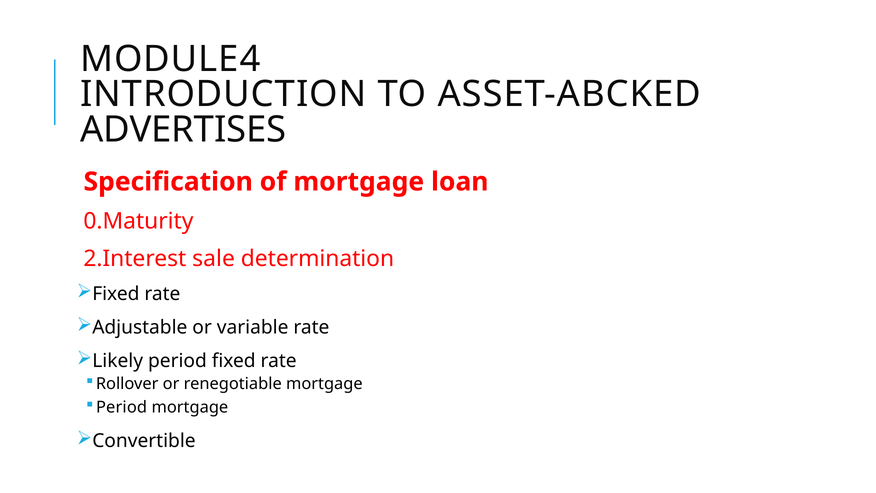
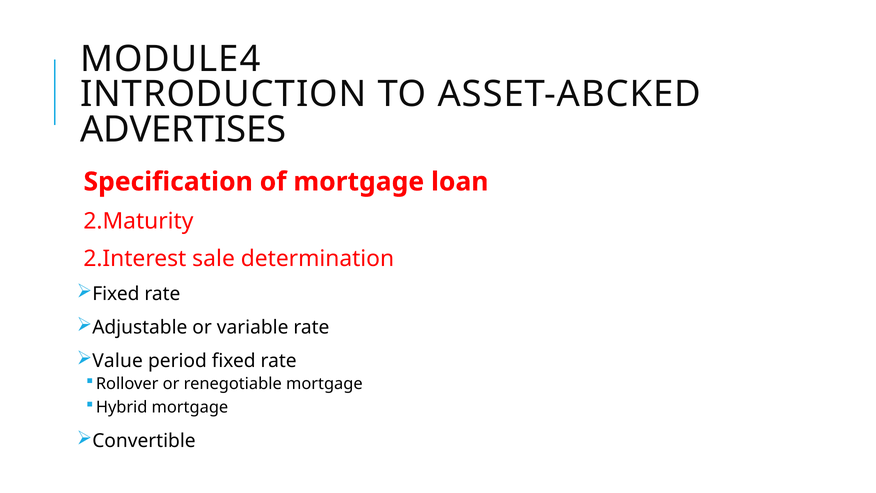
0.Maturity: 0.Maturity -> 2.Maturity
Likely: Likely -> Value
Period at (122, 407): Period -> Hybrid
